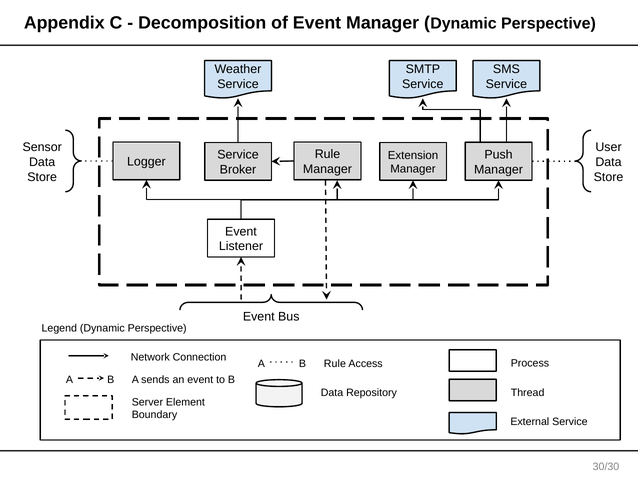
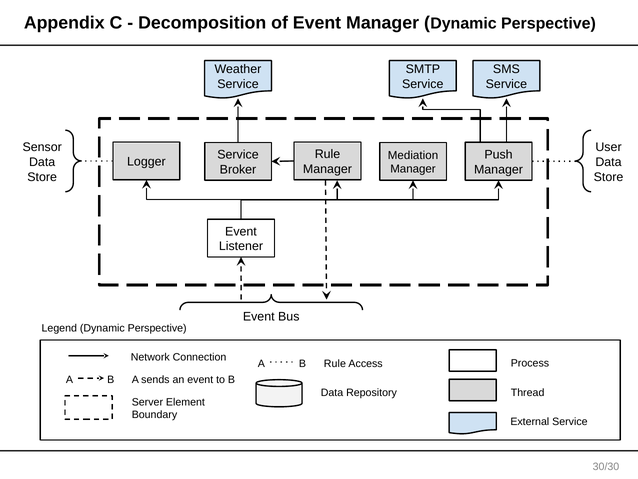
Extension: Extension -> Mediation
